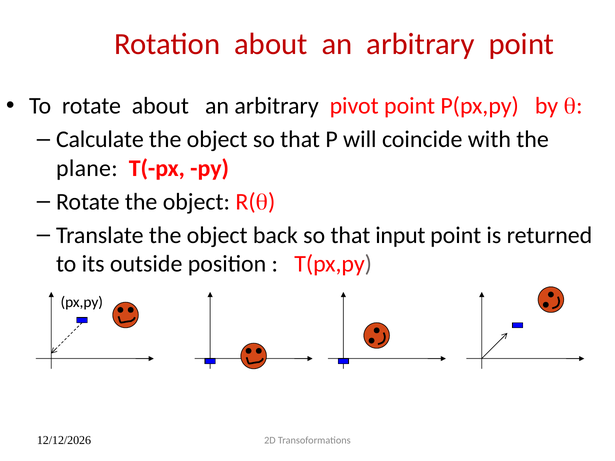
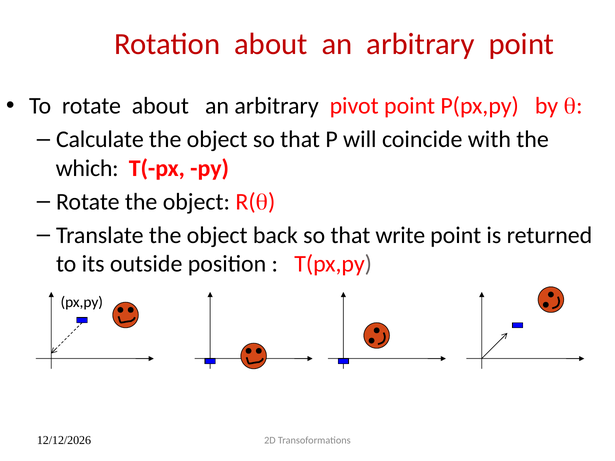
plane: plane -> which
input: input -> write
